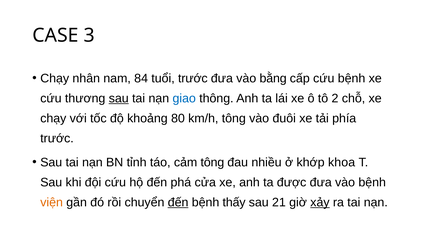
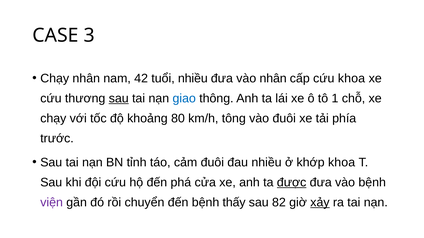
84: 84 -> 42
tuổi trước: trước -> nhiều
vào bằng: bằng -> nhân
cứu bệnh: bệnh -> khoa
2: 2 -> 1
cảm tông: tông -> đuôi
được underline: none -> present
viện colour: orange -> purple
đến at (178, 203) underline: present -> none
21: 21 -> 82
